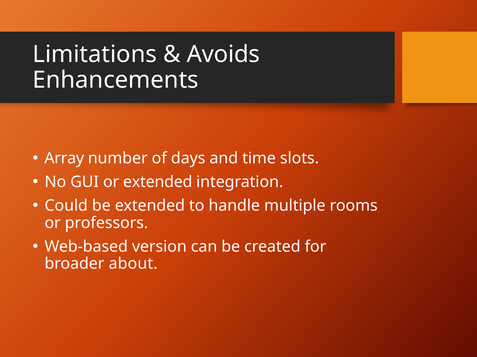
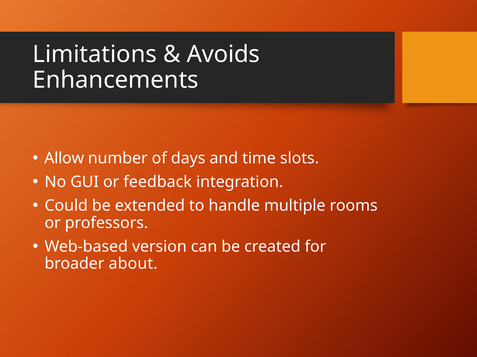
Array: Array -> Allow
or extended: extended -> feedback
